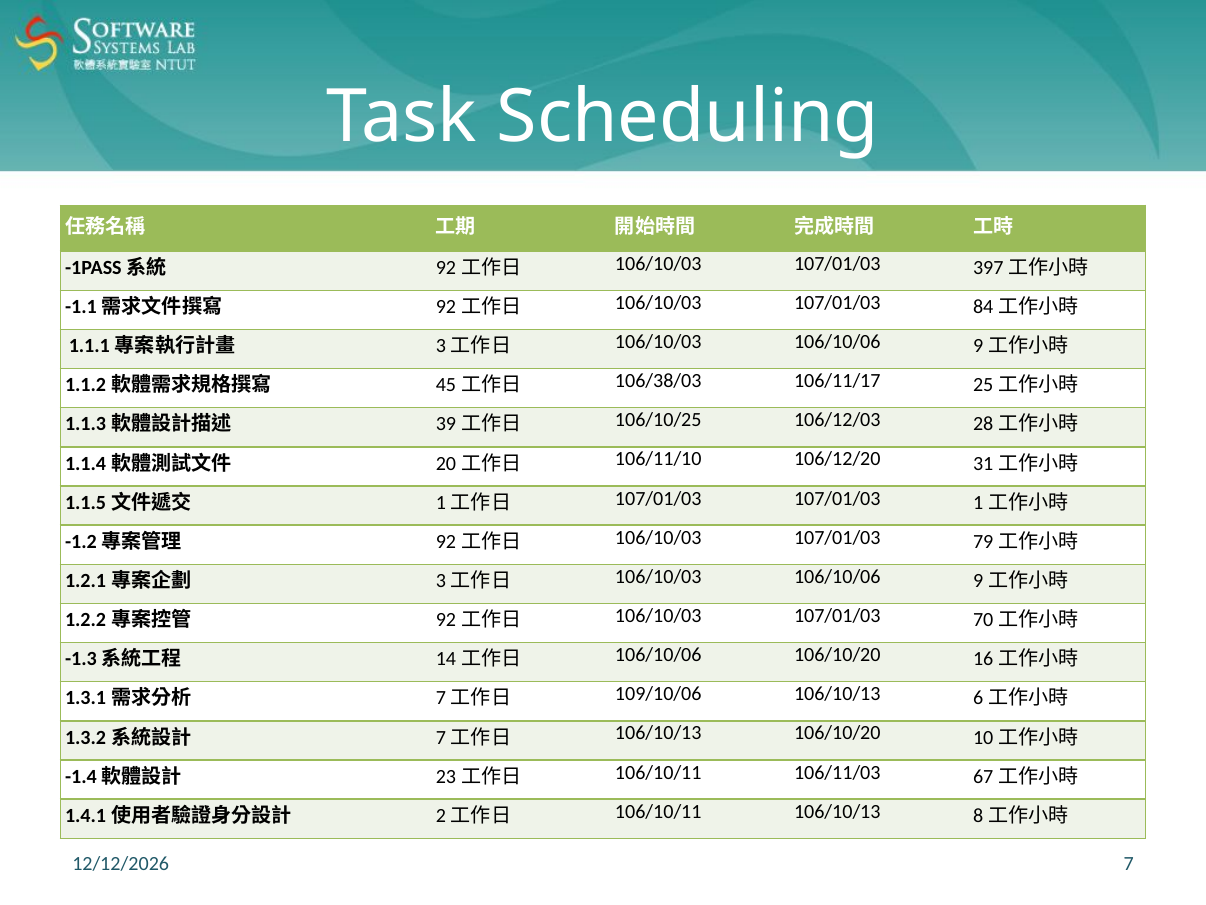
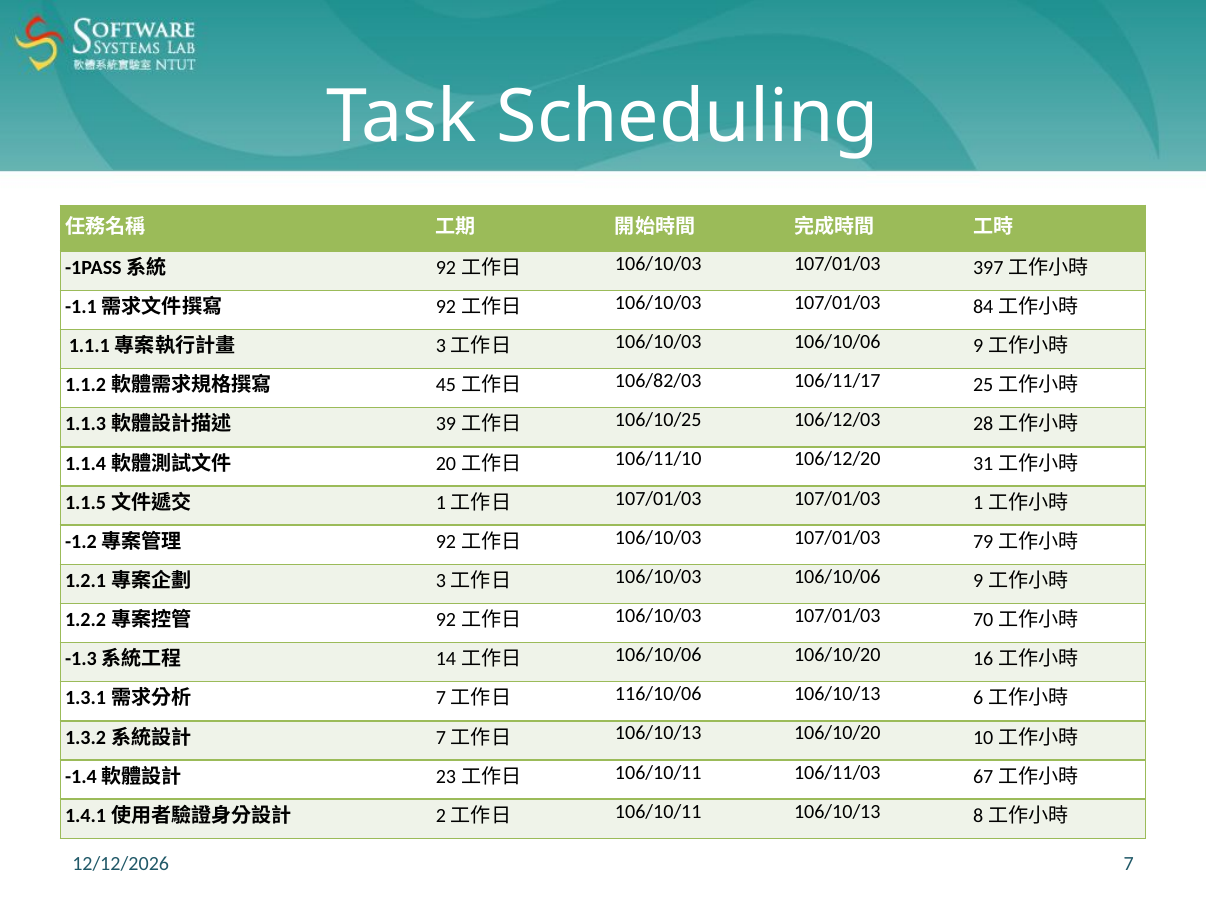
106/38/03: 106/38/03 -> 106/82/03
109/10/06: 109/10/06 -> 116/10/06
